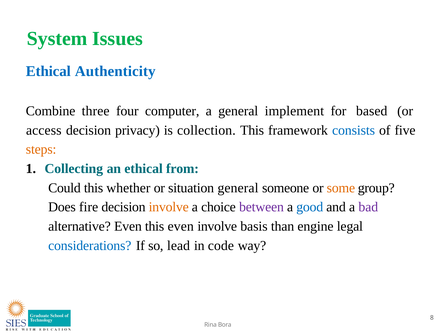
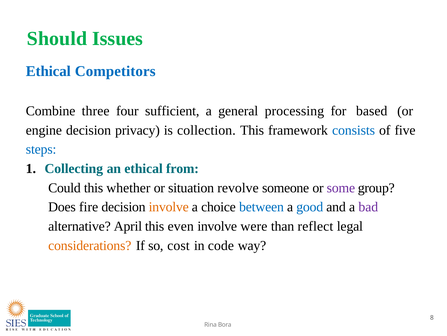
System: System -> Should
Authenticity: Authenticity -> Competitors
computer: computer -> sufficient
implement: implement -> processing
access: access -> engine
steps colour: orange -> blue
situation general: general -> revolve
some colour: orange -> purple
between colour: purple -> blue
alternative Even: Even -> April
basis: basis -> were
engine: engine -> reflect
considerations colour: blue -> orange
lead: lead -> cost
